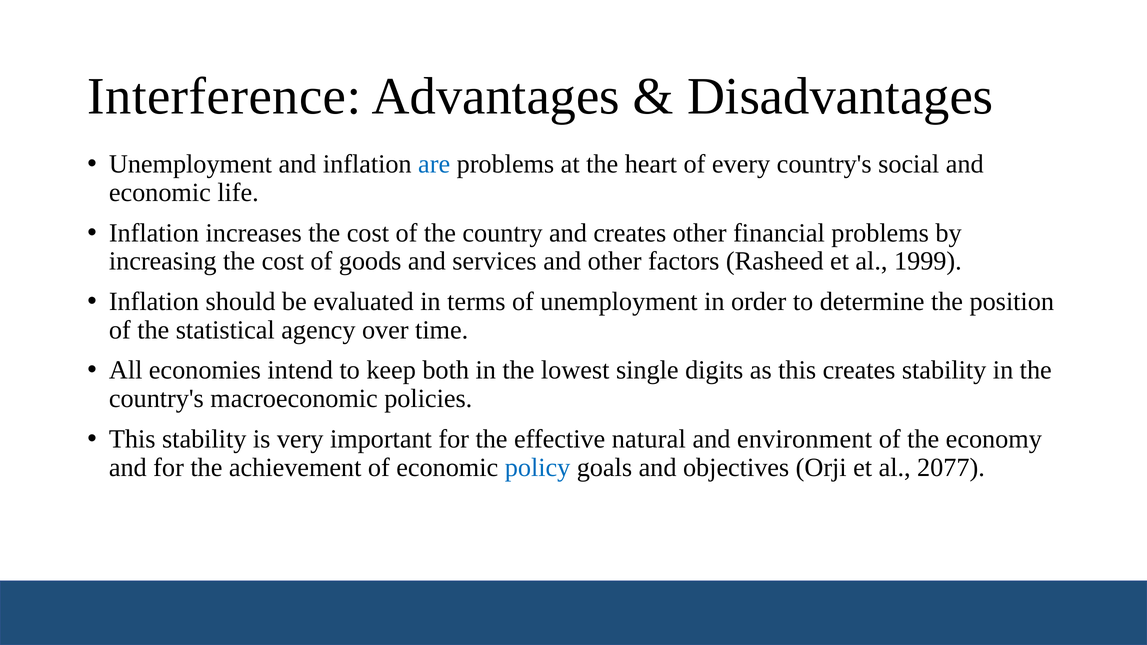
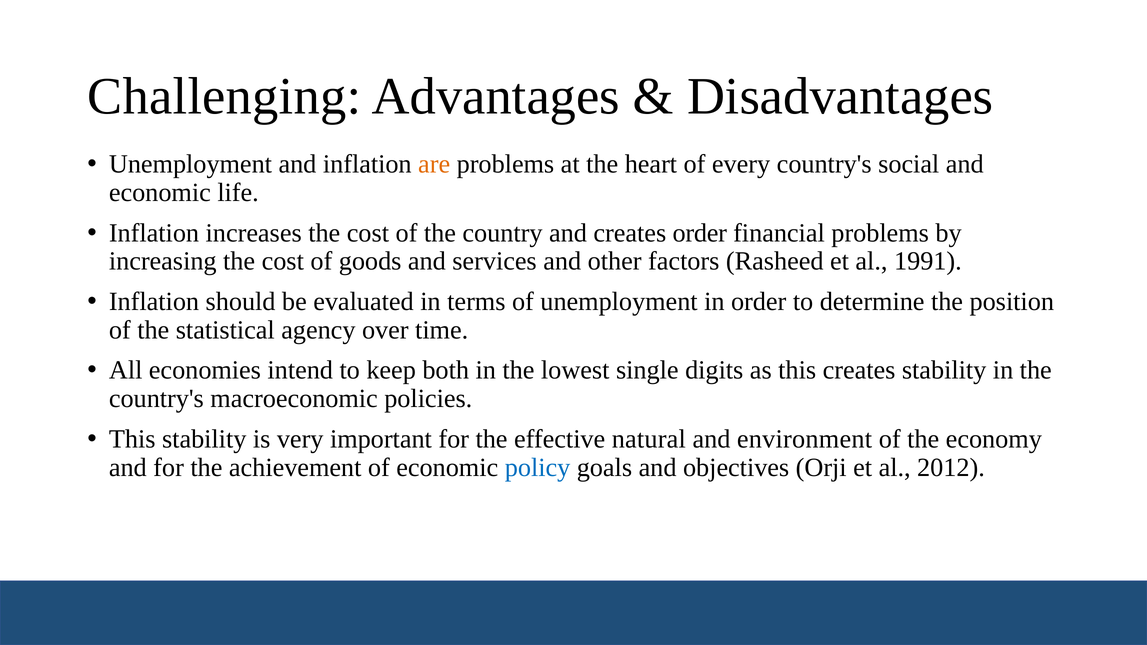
Interference: Interference -> Challenging
are colour: blue -> orange
creates other: other -> order
1999: 1999 -> 1991
2077: 2077 -> 2012
